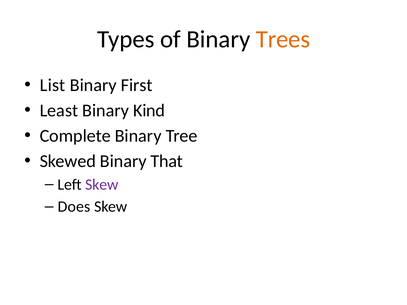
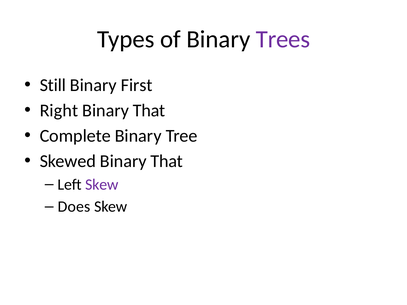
Trees colour: orange -> purple
List: List -> Still
Least: Least -> Right
Kind at (149, 111): Kind -> That
